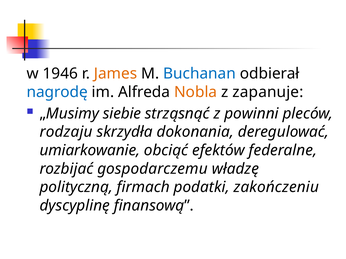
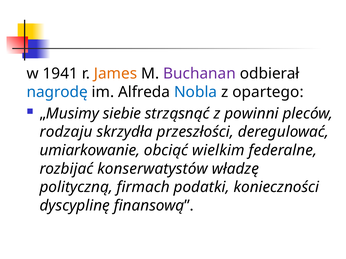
1946: 1946 -> 1941
Buchanan colour: blue -> purple
Nobla colour: orange -> blue
zapanuje: zapanuje -> opartego
dokonania: dokonania -> przeszłości
efektów: efektów -> wielkim
gospodarczemu: gospodarczemu -> konserwatystów
zakończeniu: zakończeniu -> konieczności
